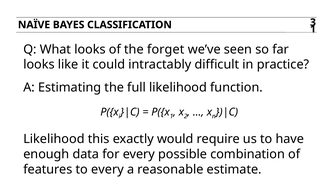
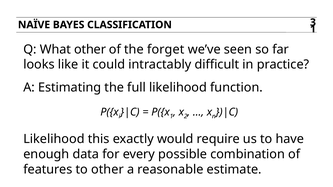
What looks: looks -> other
to every: every -> other
